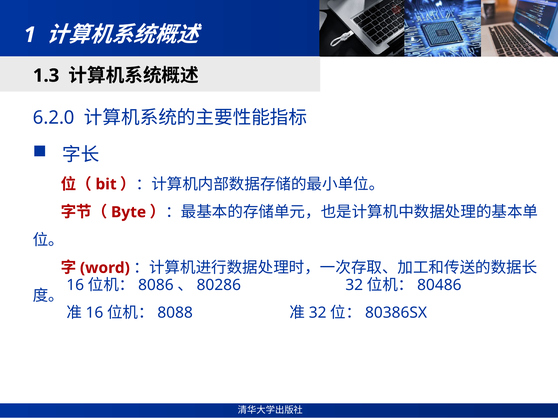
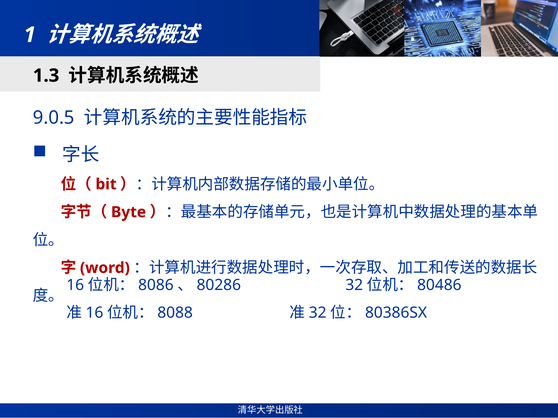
6.2.0: 6.2.0 -> 9.0.5
